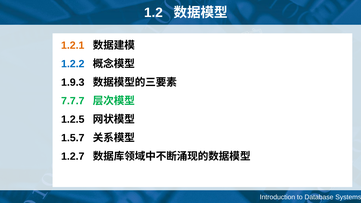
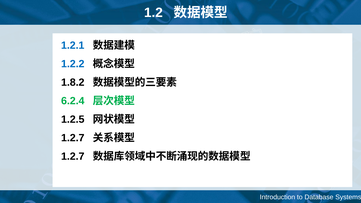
1.2.1 colour: orange -> blue
1.9.3: 1.9.3 -> 1.8.2
7.7.7: 7.7.7 -> 6.2.4
1.5.7 at (73, 138): 1.5.7 -> 1.2.7
